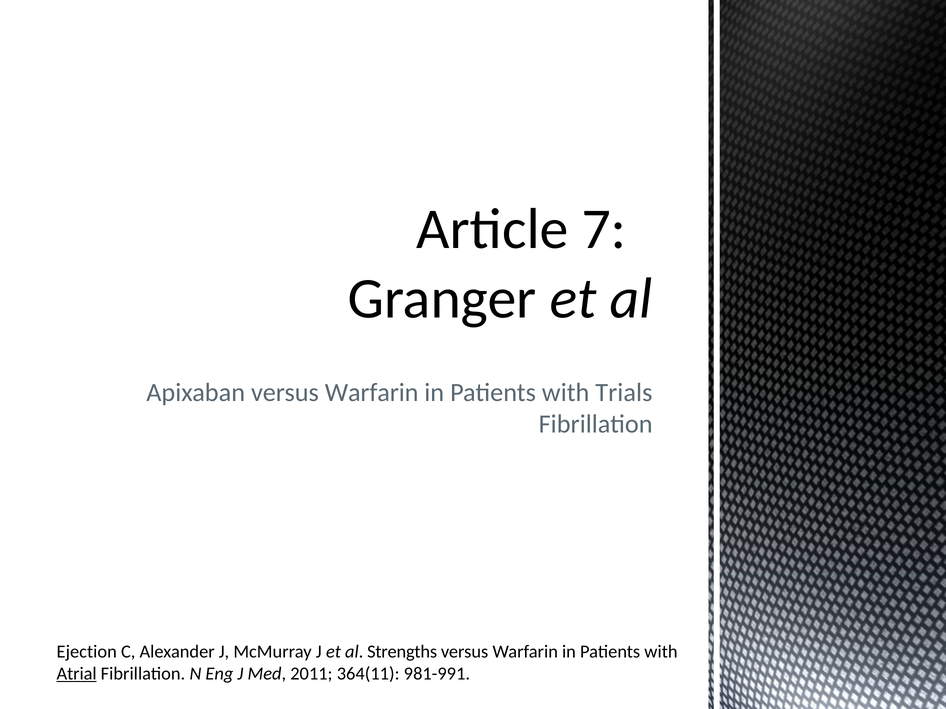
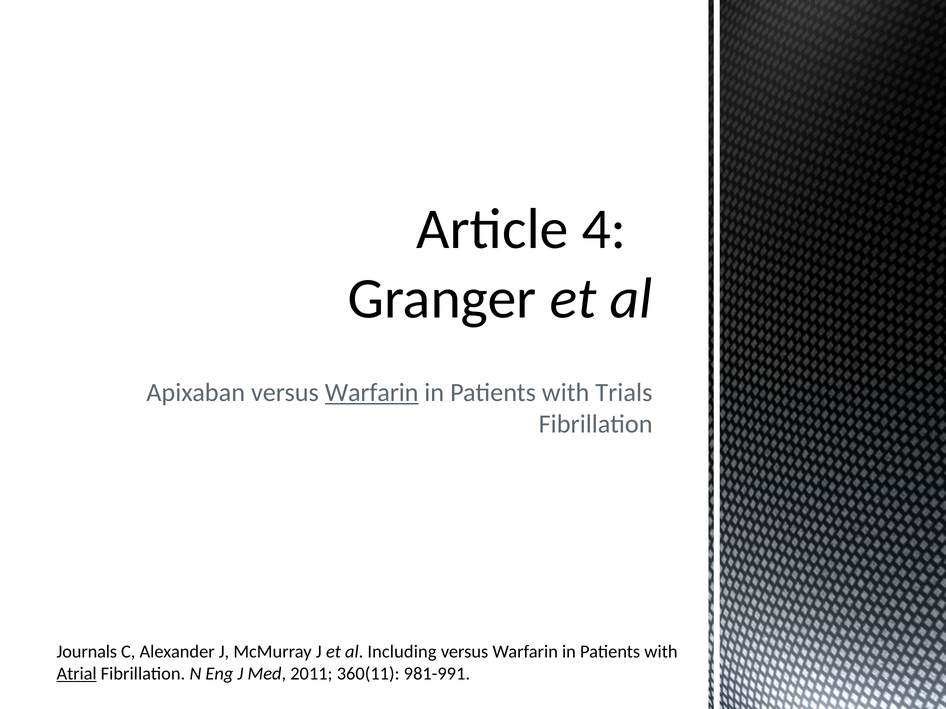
7: 7 -> 4
Warfarin at (372, 393) underline: none -> present
Ejection: Ejection -> Journals
Strengths: Strengths -> Including
364(11: 364(11 -> 360(11
